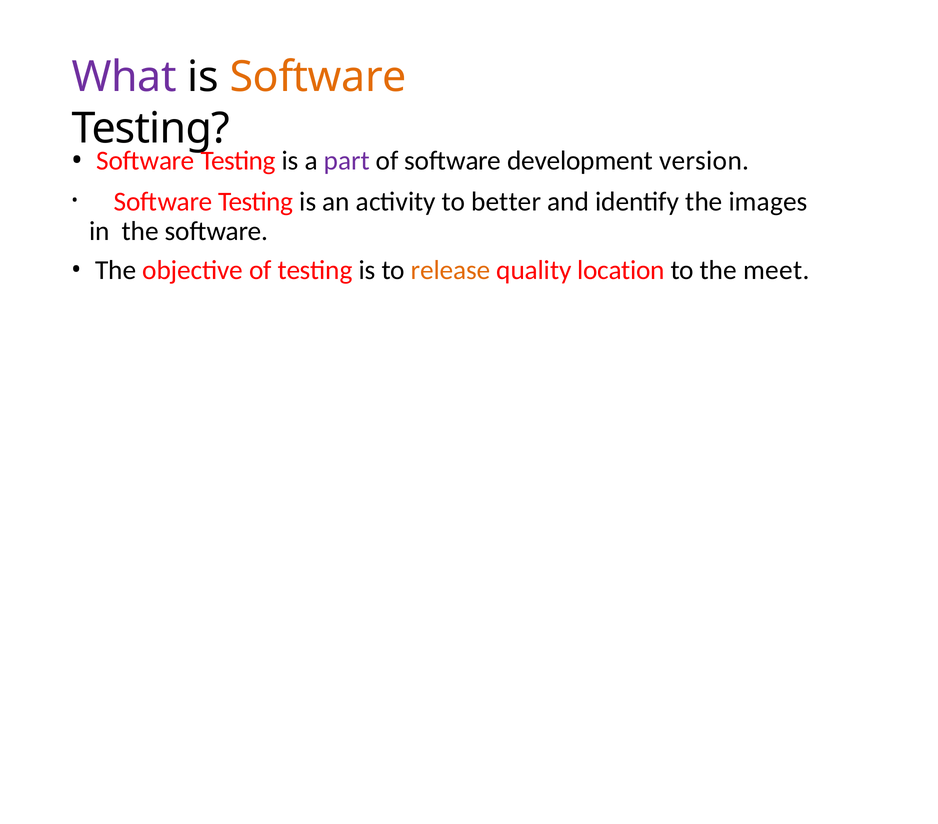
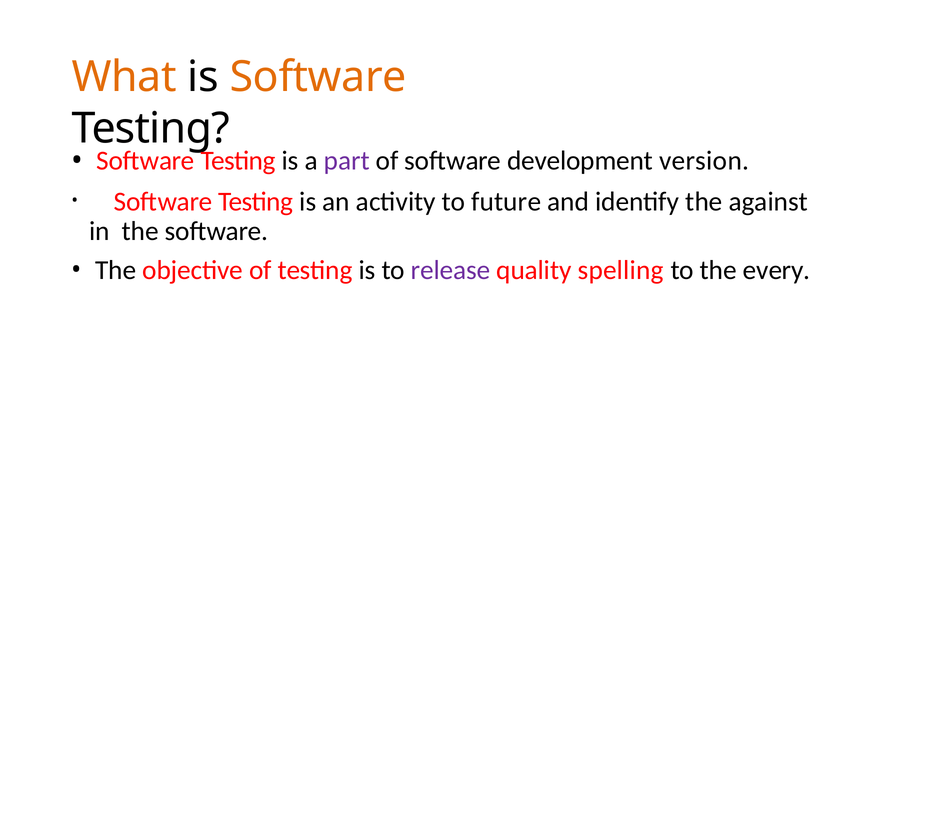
What colour: purple -> orange
better: better -> future
images: images -> against
release colour: orange -> purple
location: location -> spelling
meet: meet -> every
